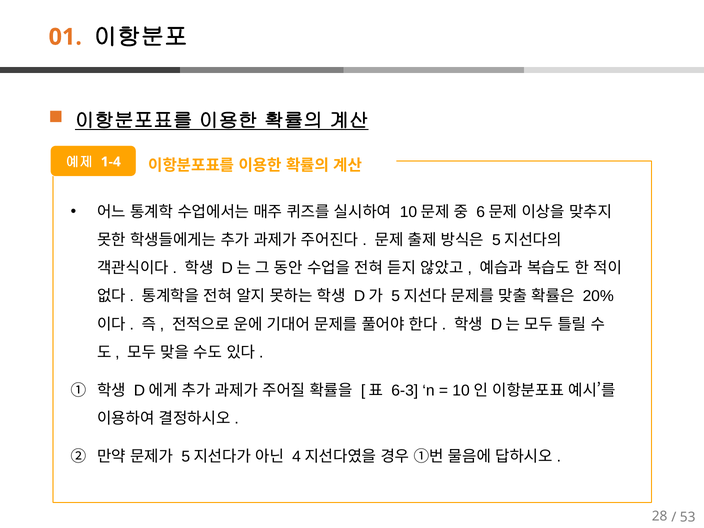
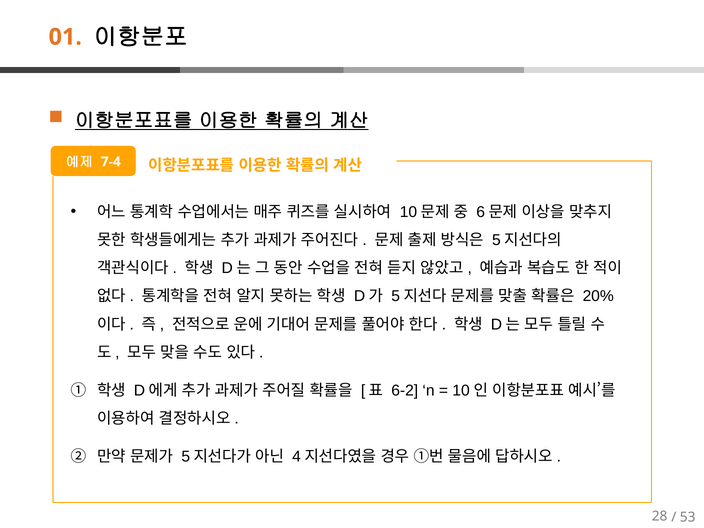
1-4: 1-4 -> 7-4
6-3: 6-3 -> 6-2
